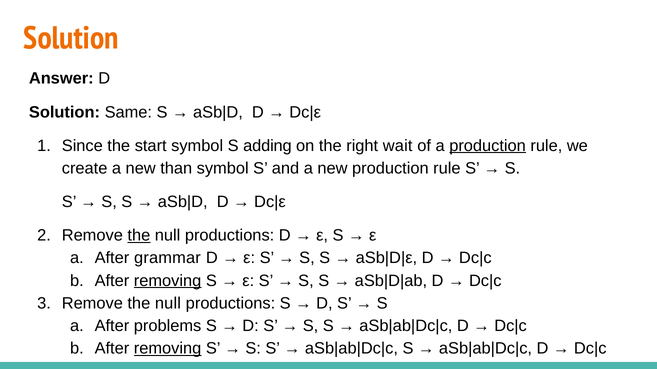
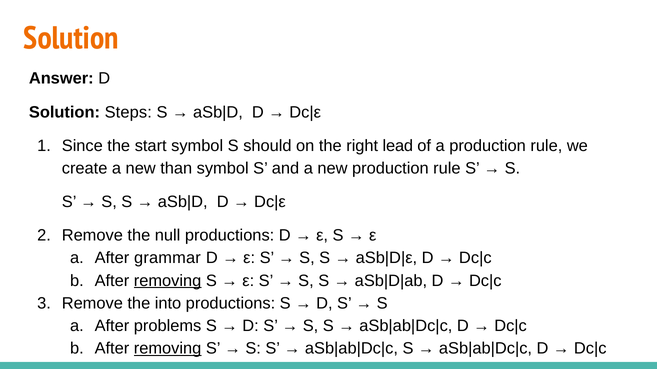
Same: Same -> Steps
adding: adding -> should
wait: wait -> lead
production at (488, 146) underline: present -> none
the at (139, 236) underline: present -> none
null at (168, 304): null -> into
